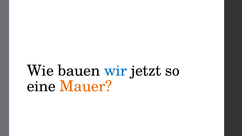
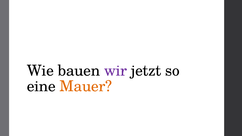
wir colour: blue -> purple
